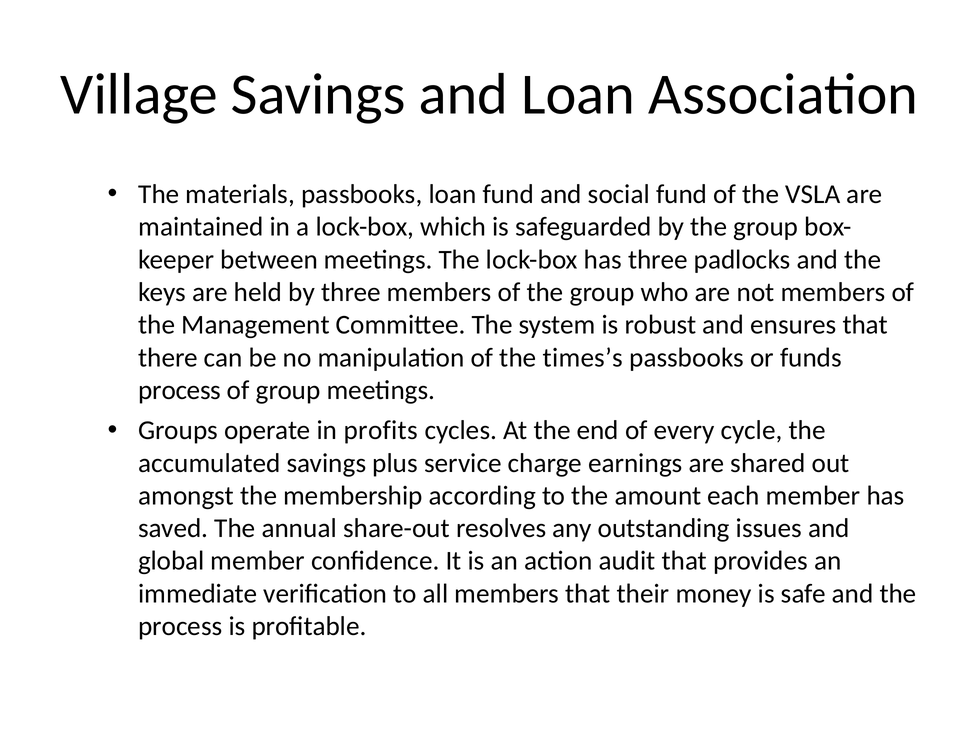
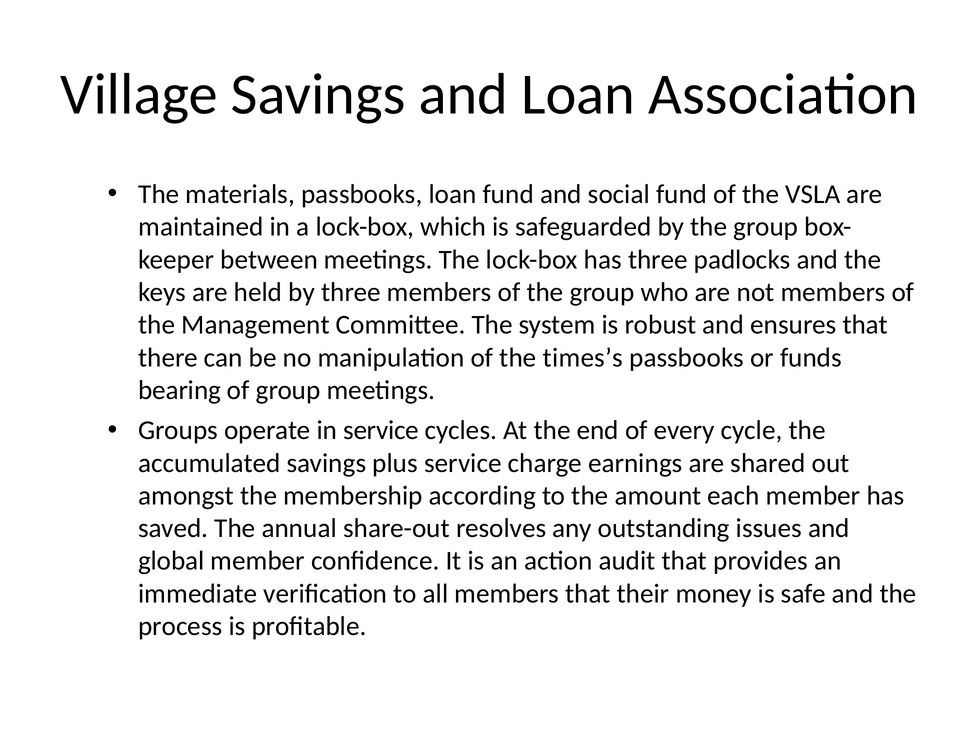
process at (180, 390): process -> bearing
in profits: profits -> service
